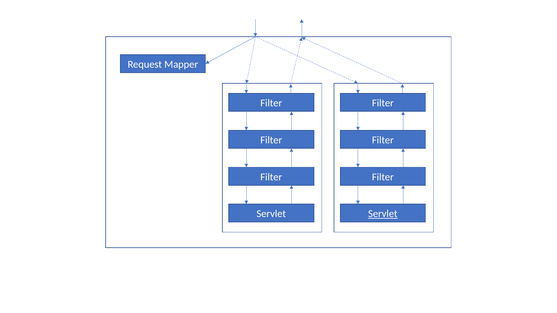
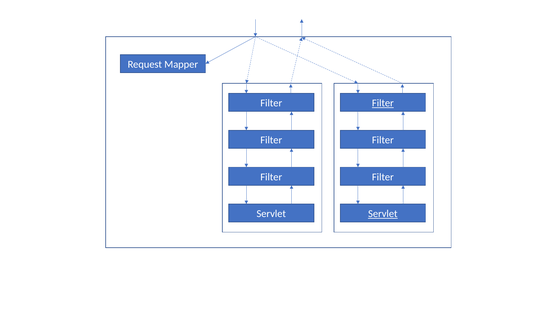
Filter at (383, 103) underline: none -> present
